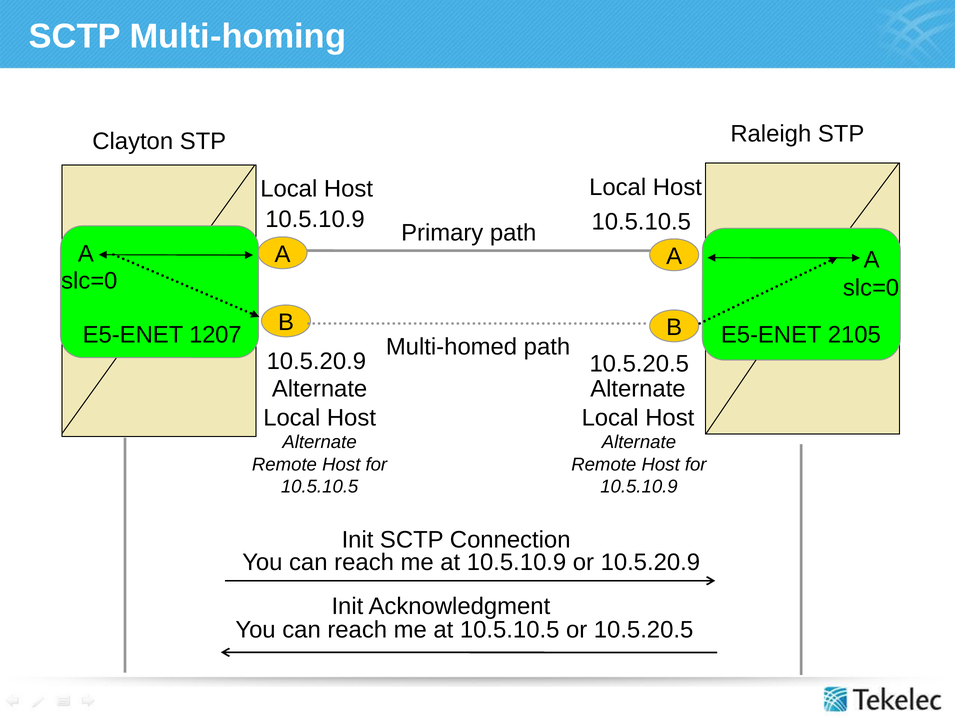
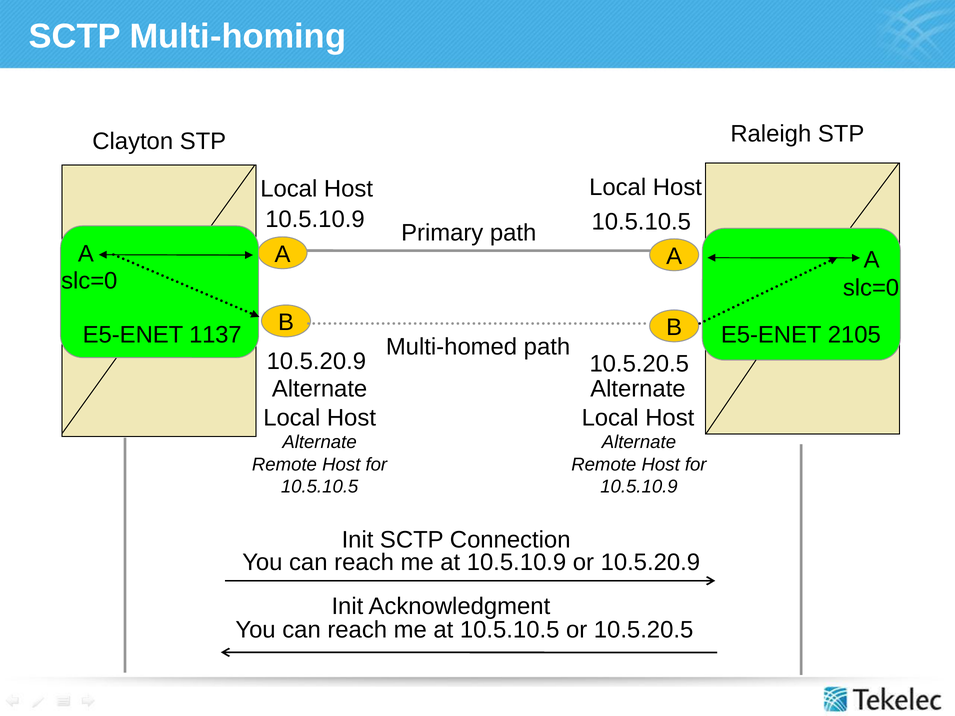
1207: 1207 -> 1137
